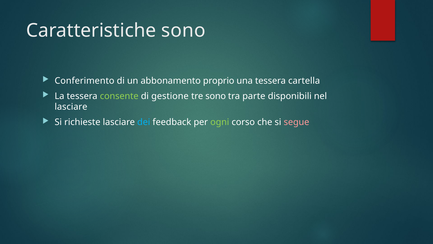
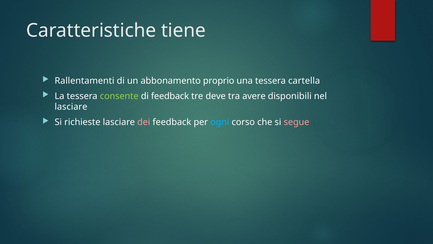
Caratteristiche sono: sono -> tiene
Conferimento: Conferimento -> Rallentamenti
di gestione: gestione -> feedback
tre sono: sono -> deve
parte: parte -> avere
dei colour: light blue -> pink
ogni colour: light green -> light blue
